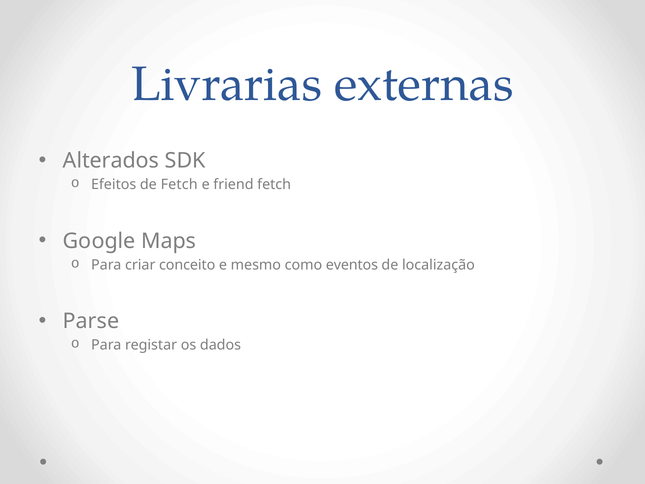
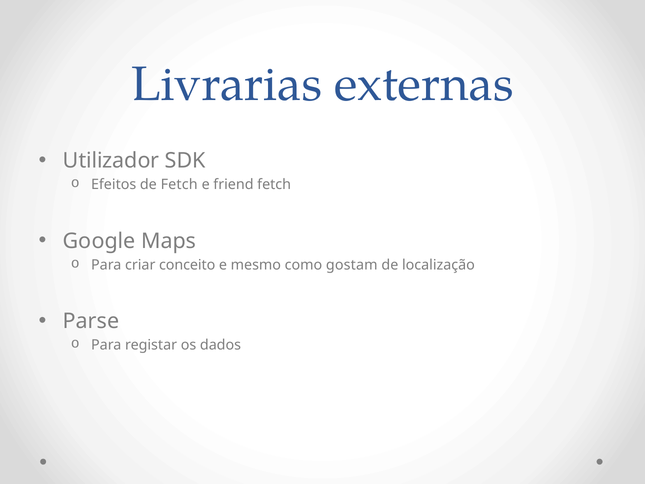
Alterados: Alterados -> Utilizador
eventos: eventos -> gostam
